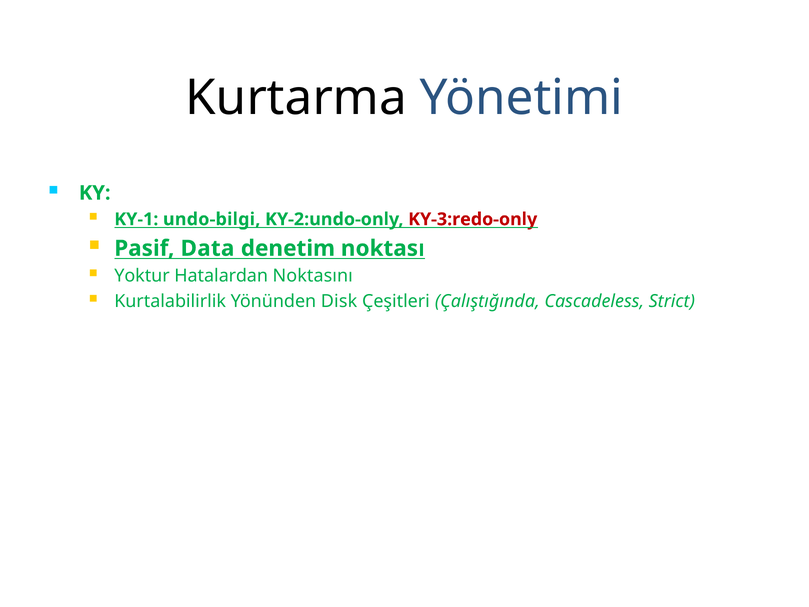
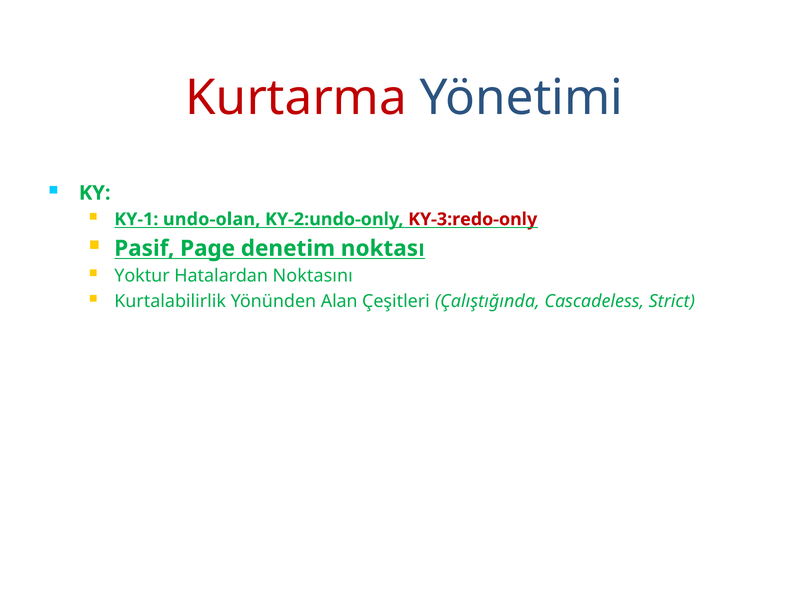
Kurtarma colour: black -> red
undo-bilgi: undo-bilgi -> undo-olan
Data: Data -> Page
Disk: Disk -> Alan
